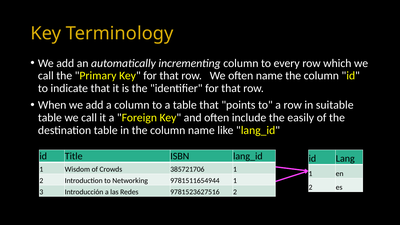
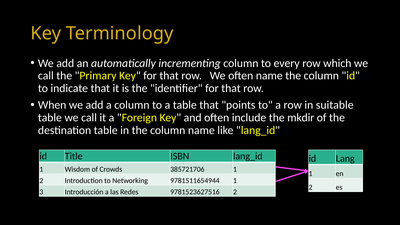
easily: easily -> mkdir
